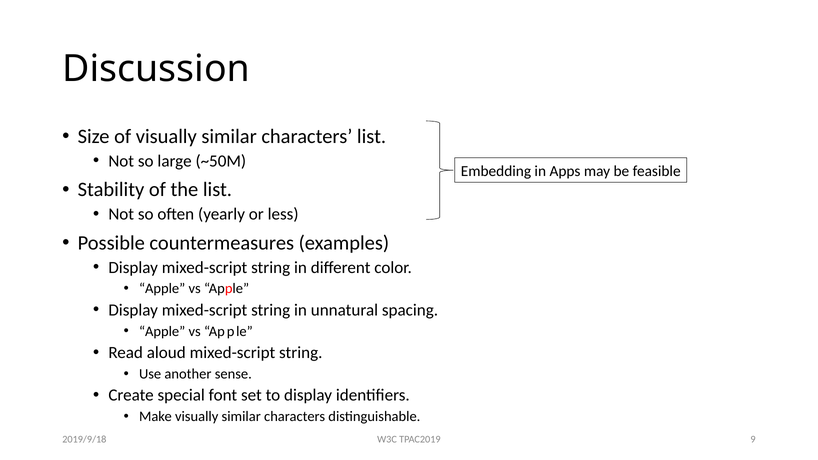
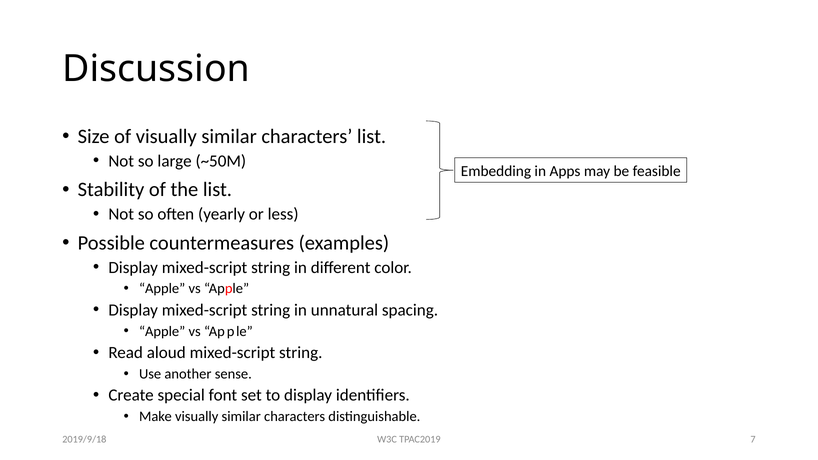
9: 9 -> 7
